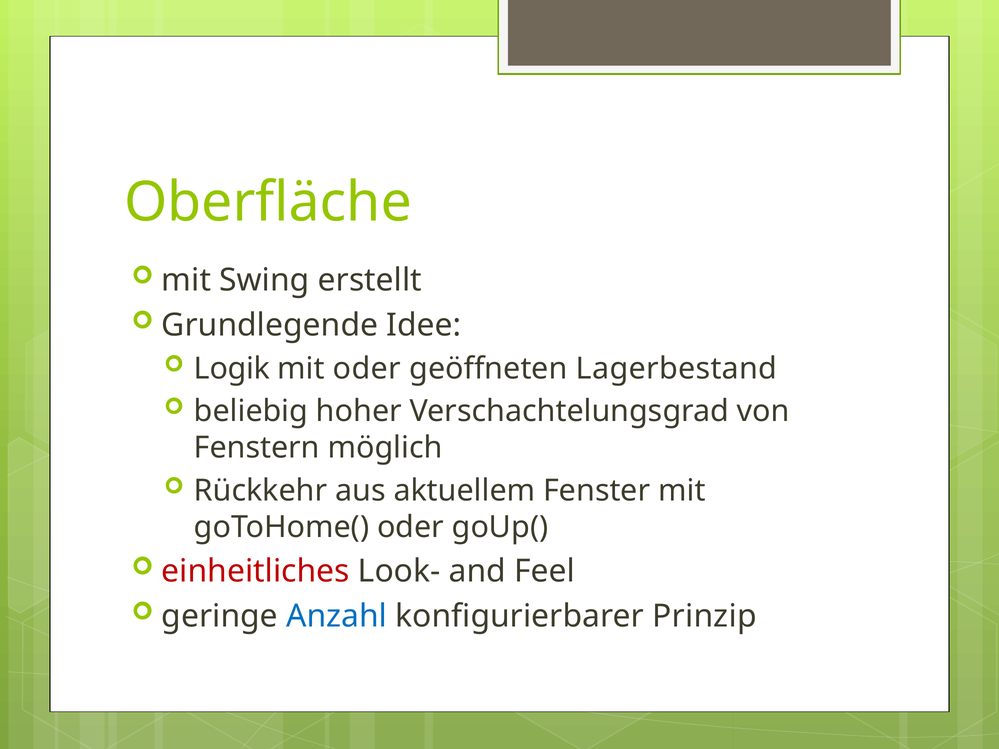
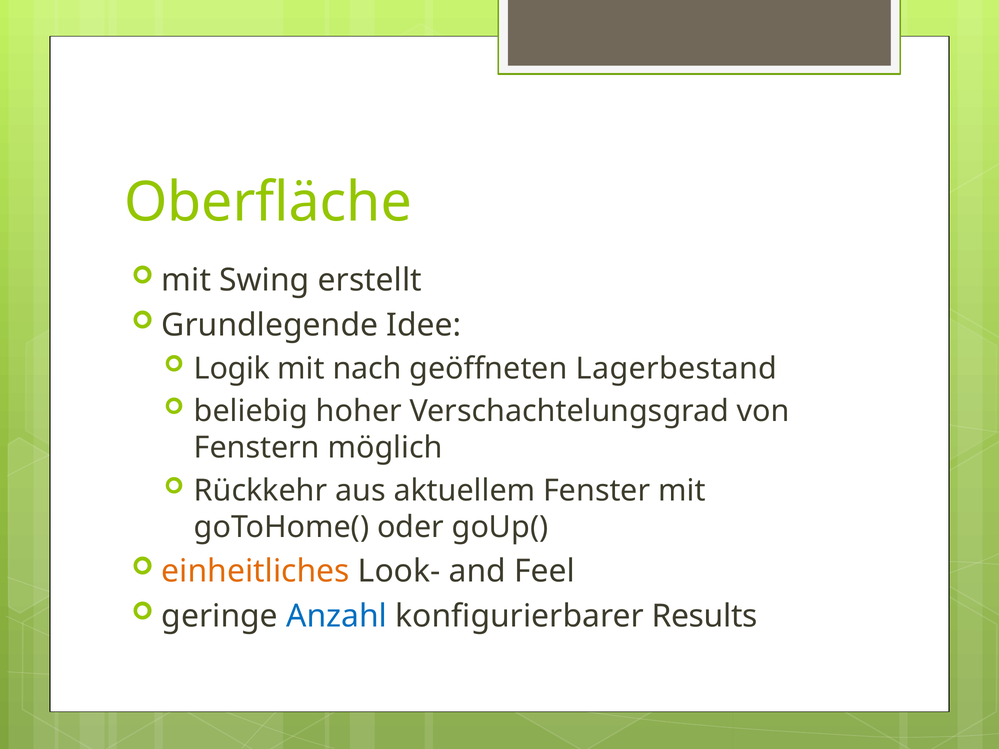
mit oder: oder -> nach
einheitliches colour: red -> orange
Prinzip: Prinzip -> Results
